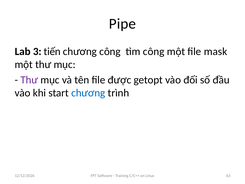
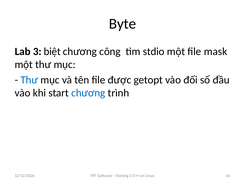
Pipe: Pipe -> Byte
tiến: tiến -> biệt
tìm công: công -> stdio
Thư at (29, 80) colour: purple -> blue
